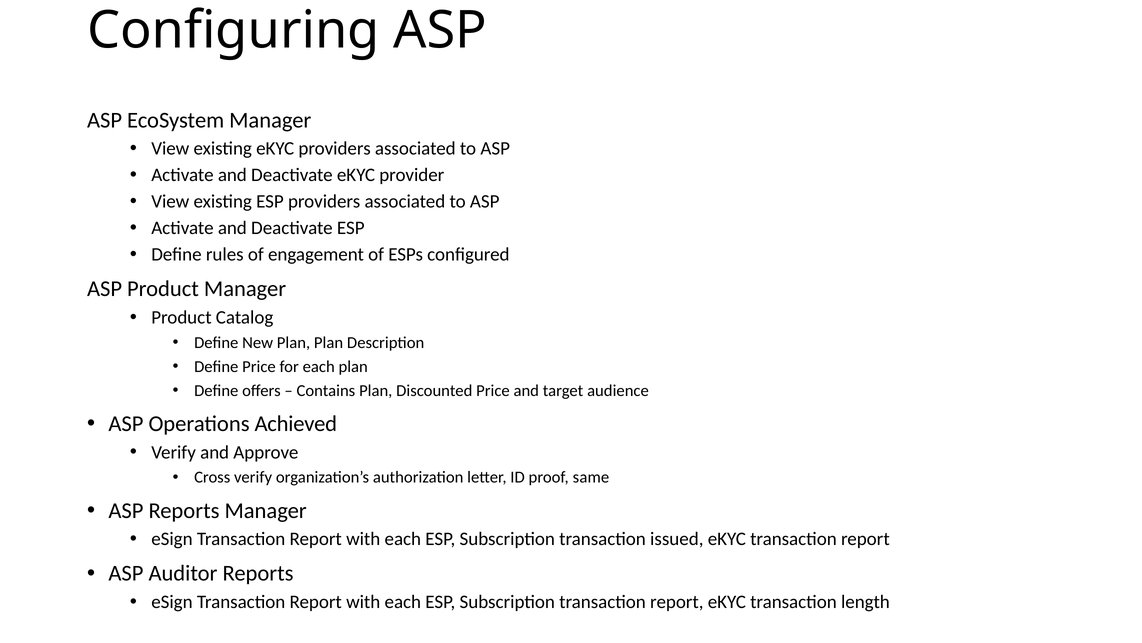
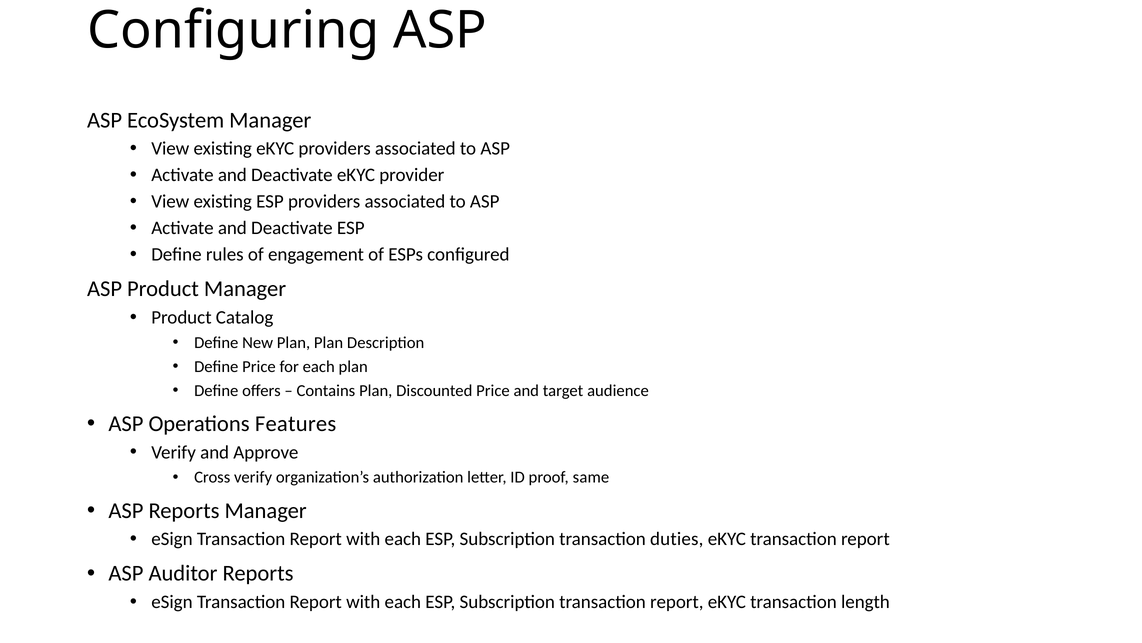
Achieved: Achieved -> Features
issued: issued -> duties
